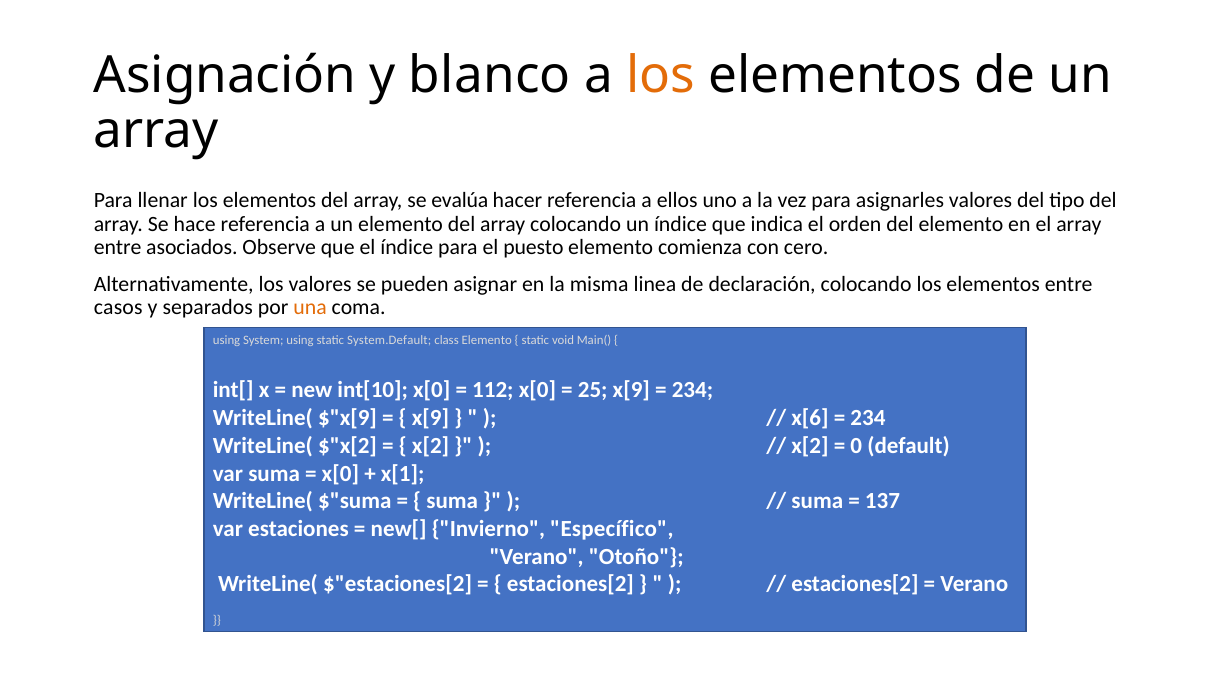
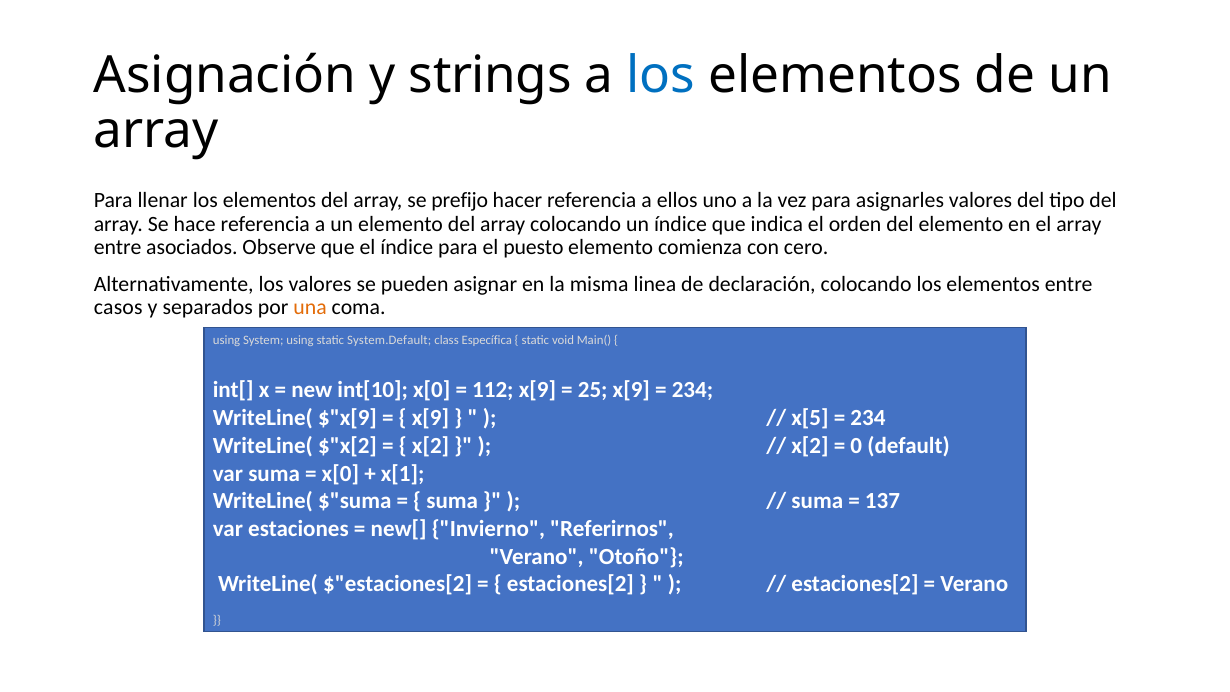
blanco: blanco -> strings
los at (661, 76) colour: orange -> blue
evalúa: evalúa -> prefijo
class Elemento: Elemento -> Específica
112 x[0: x[0 -> x[9
x[6: x[6 -> x[5
Específico: Específico -> Referirnos
